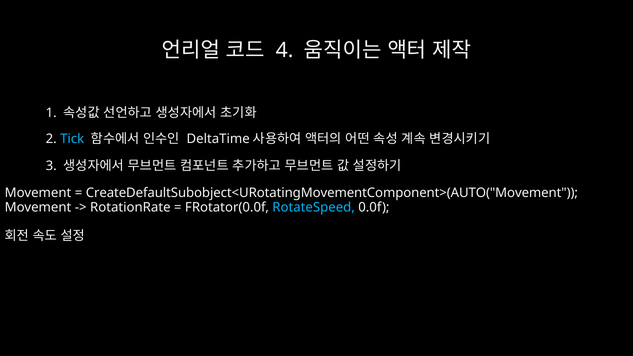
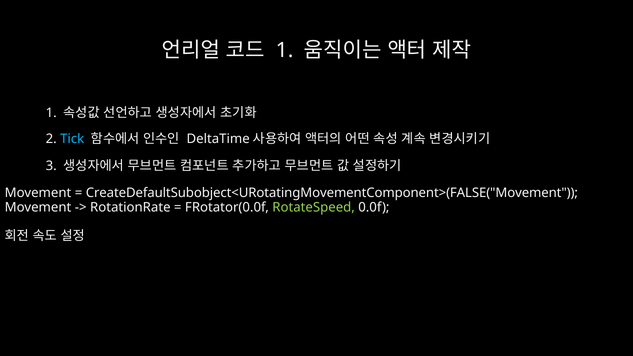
4 at (285, 50): 4 -> 1
CreateDefaultSubobject<URotatingMovementComponent>(AUTO("Movement: CreateDefaultSubobject<URotatingMovementComponent>(AUTO("Movement -> CreateDefaultSubobject<URotatingMovementComponent>(FALSE("Movement
RotateSpeed colour: light blue -> light green
